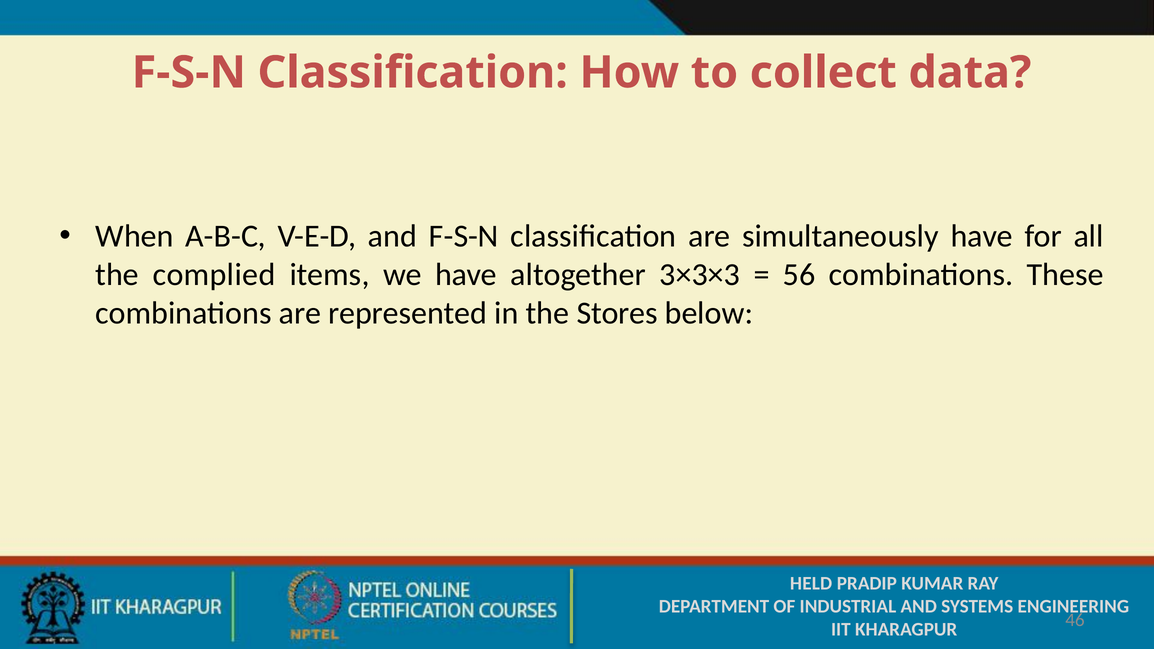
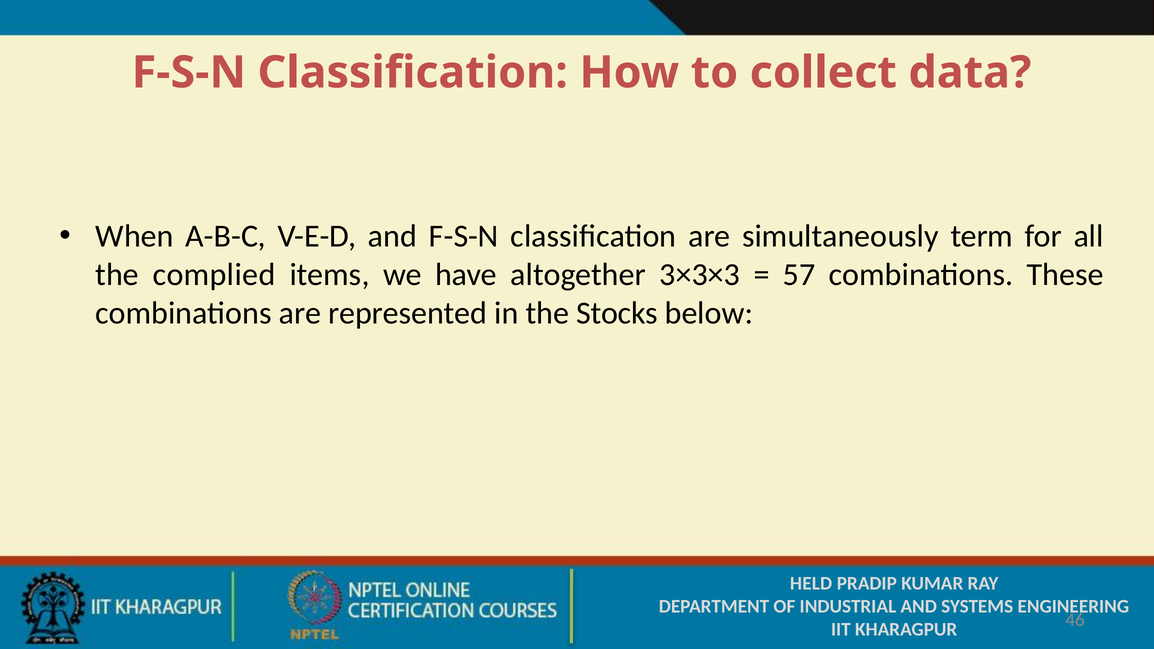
simultaneously have: have -> term
56: 56 -> 57
Stores: Stores -> Stocks
